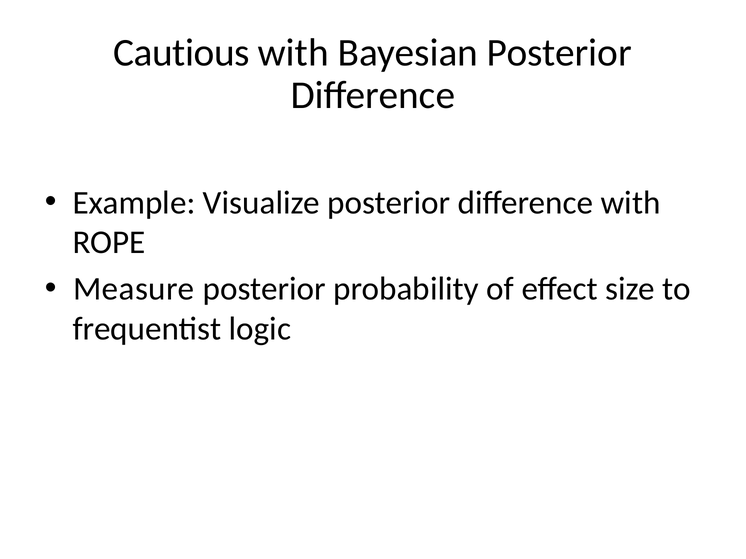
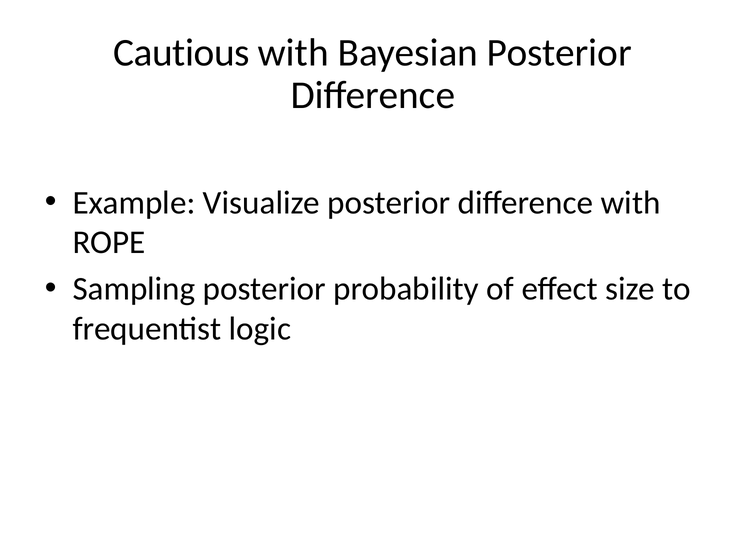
Measure: Measure -> Sampling
